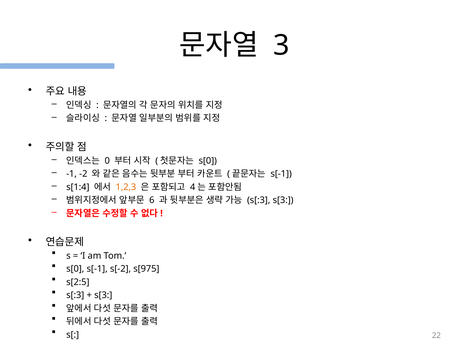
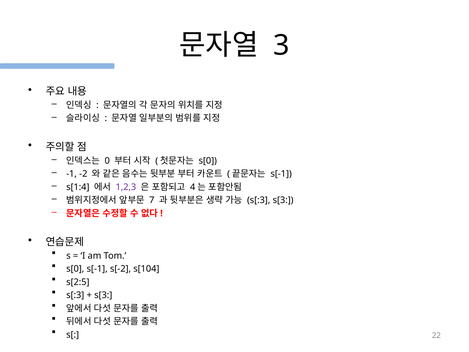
1,2,3 colour: orange -> purple
6: 6 -> 7
s[975: s[975 -> s[104
